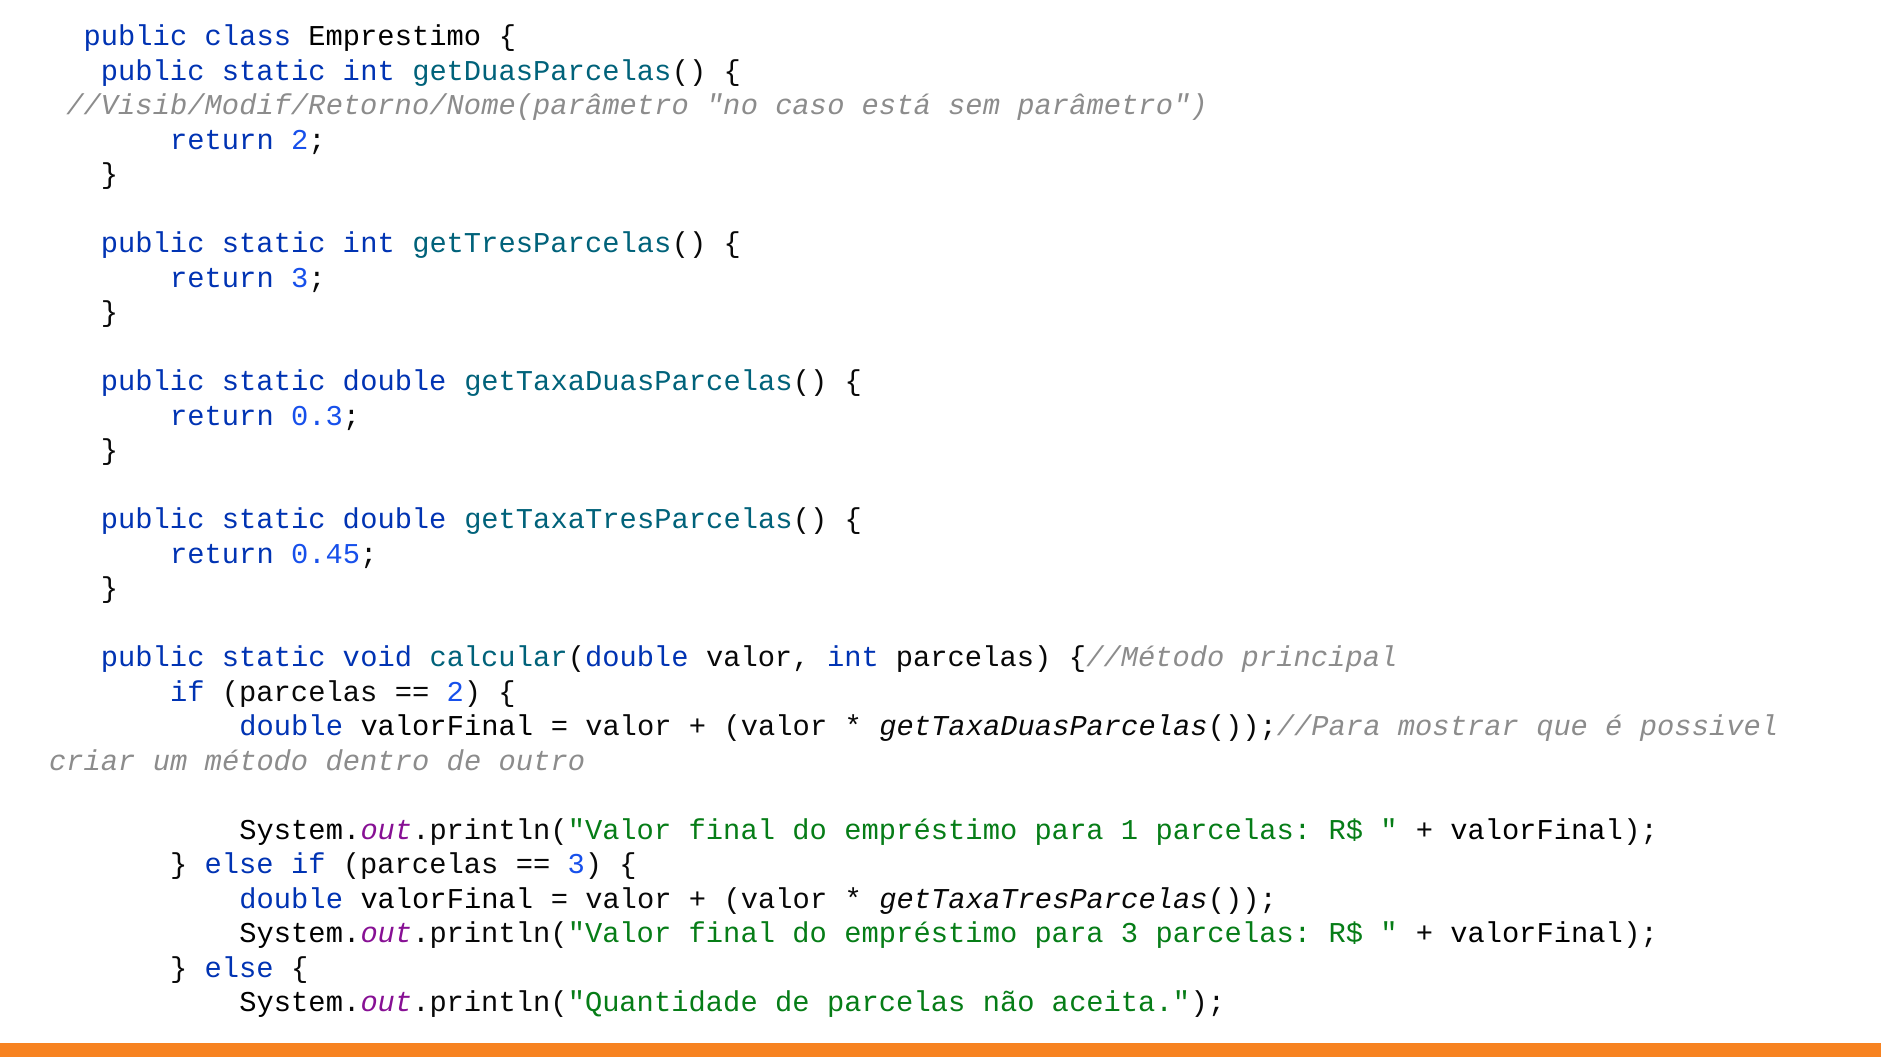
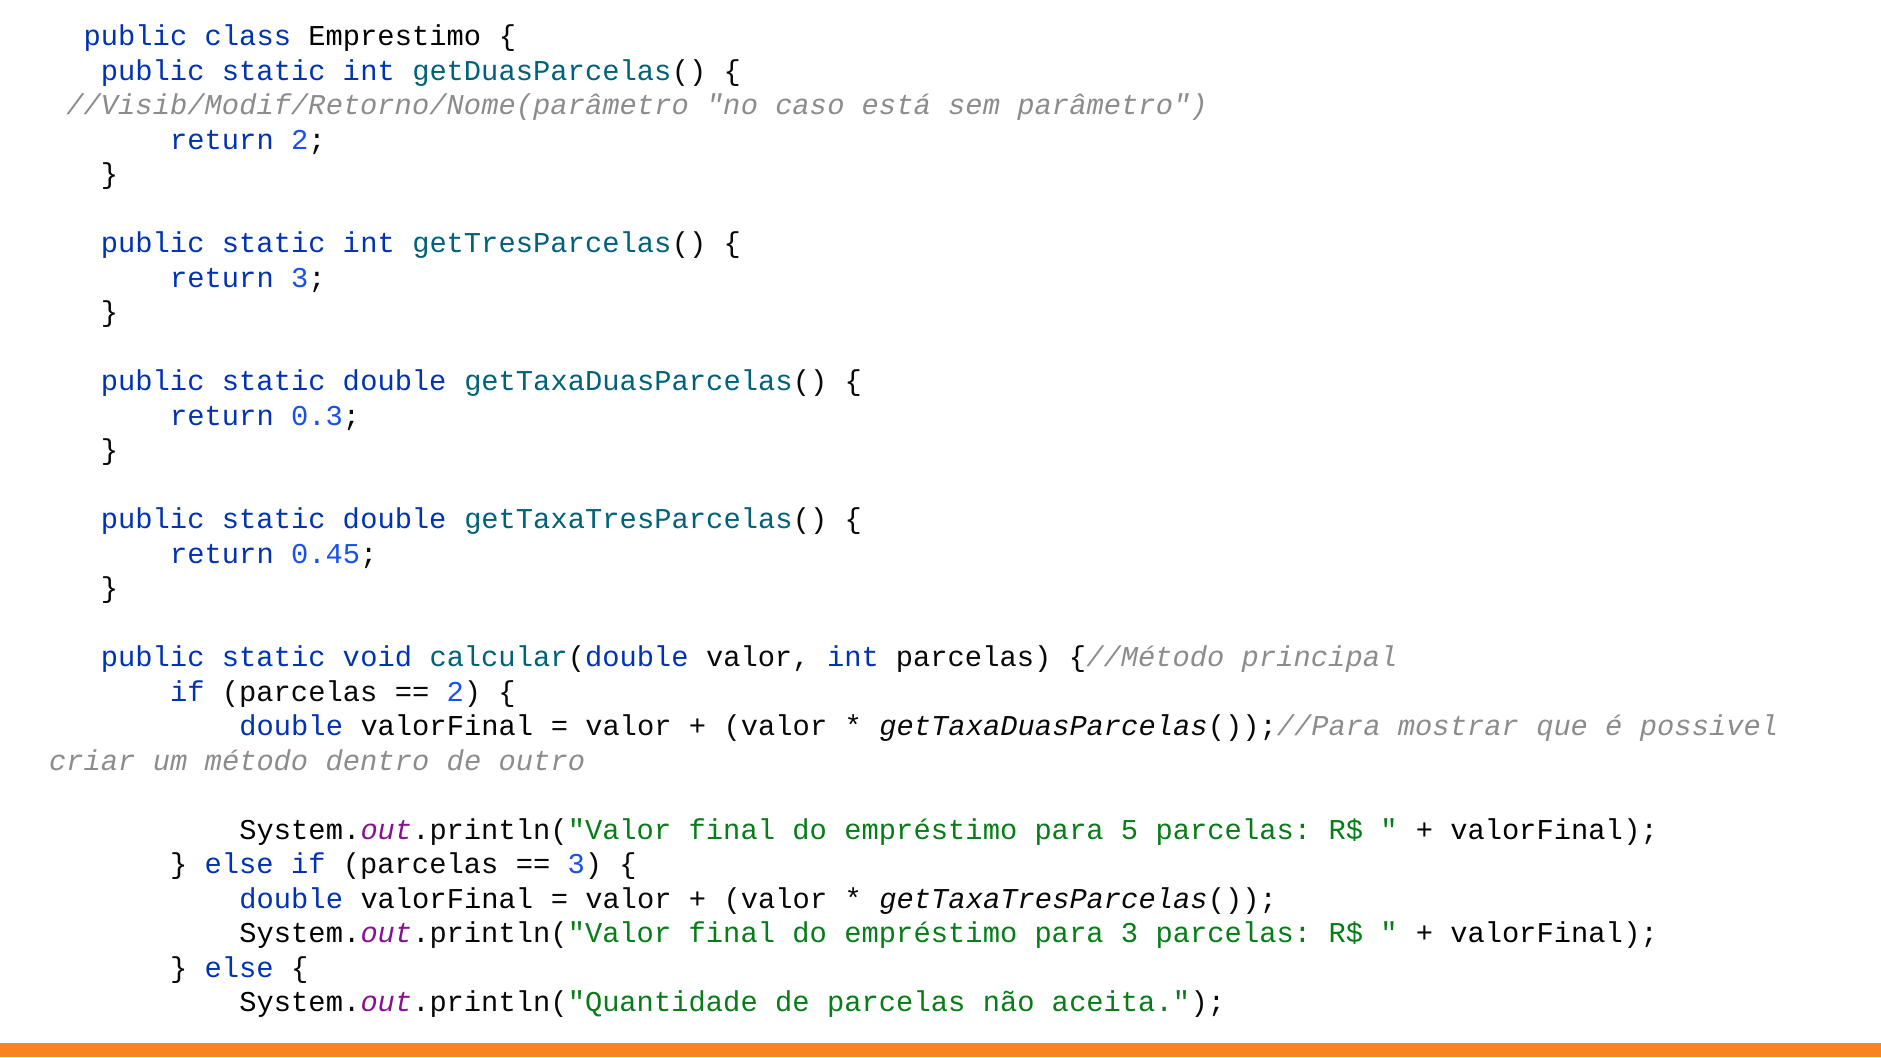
1: 1 -> 5
